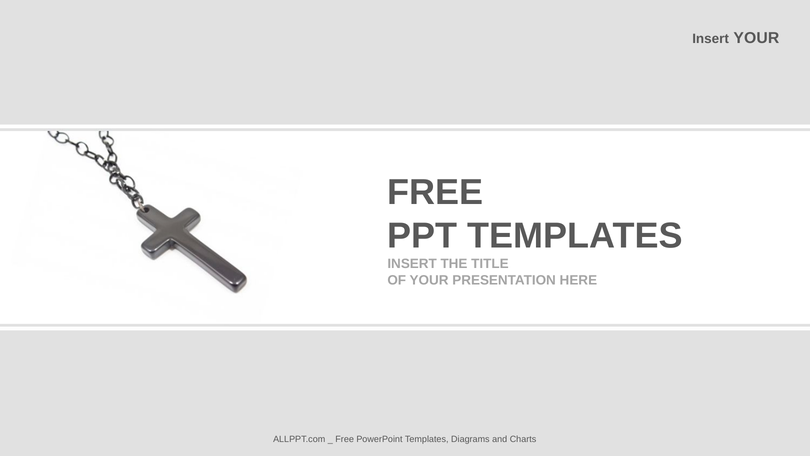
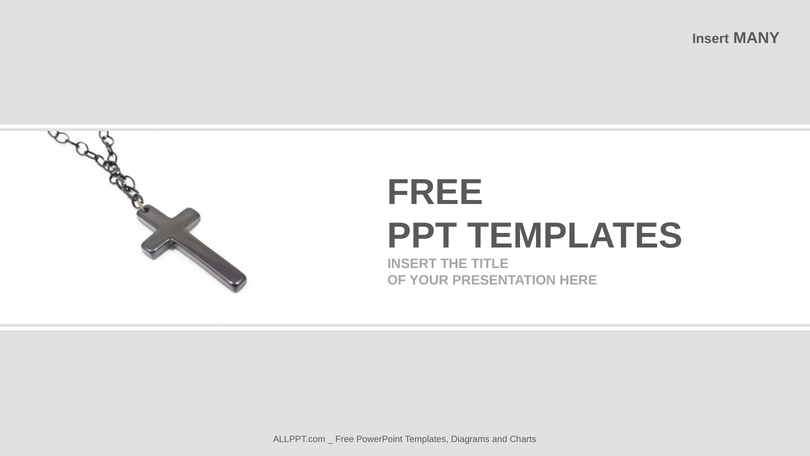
Insert YOUR: YOUR -> MANY
